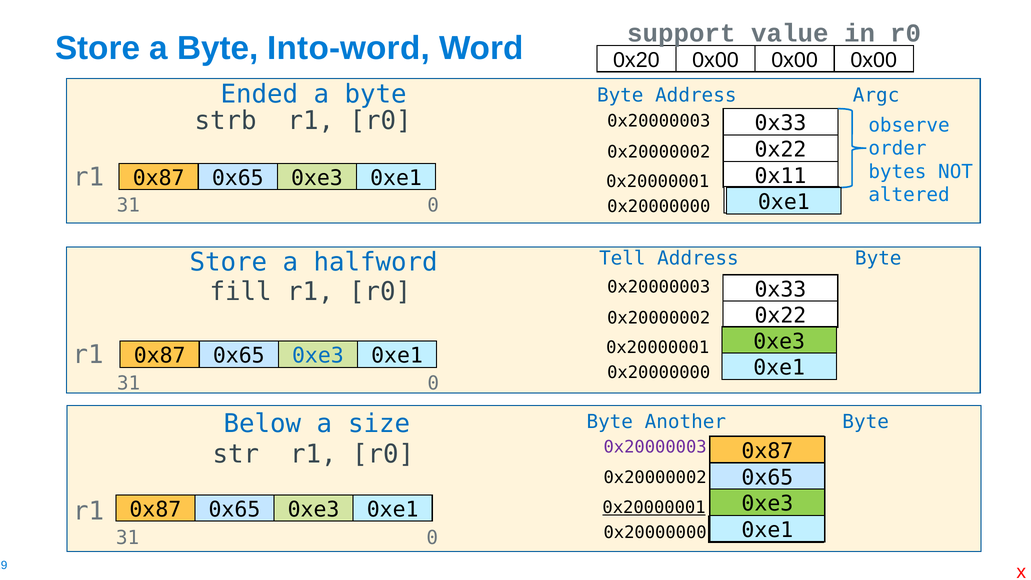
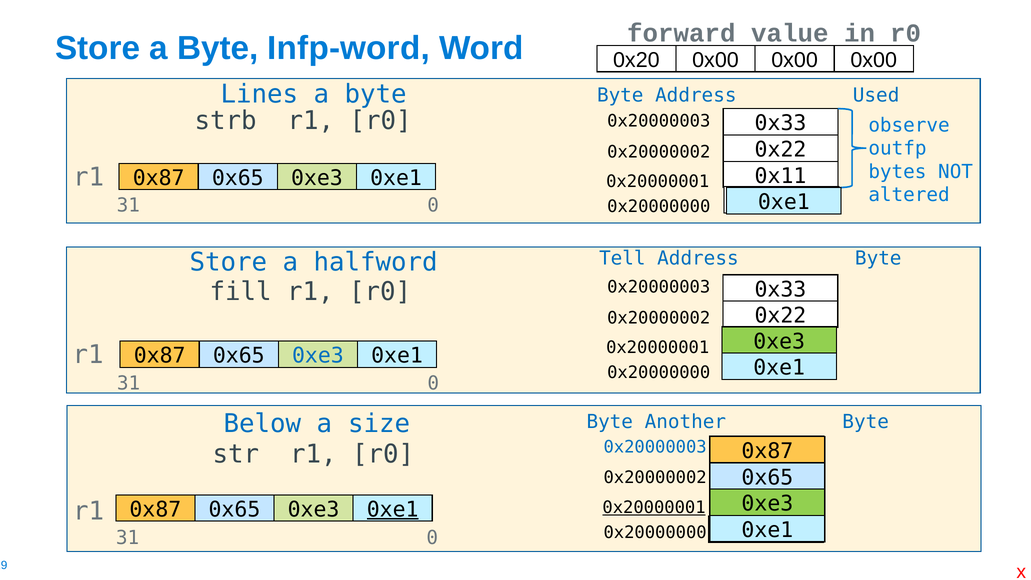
support: support -> forward
Into-word: Into-word -> Infp-word
Ended: Ended -> Lines
Argc: Argc -> Used
order: order -> outfp
0x20000003 at (655, 447) colour: purple -> blue
0xe1 at (393, 509) underline: none -> present
